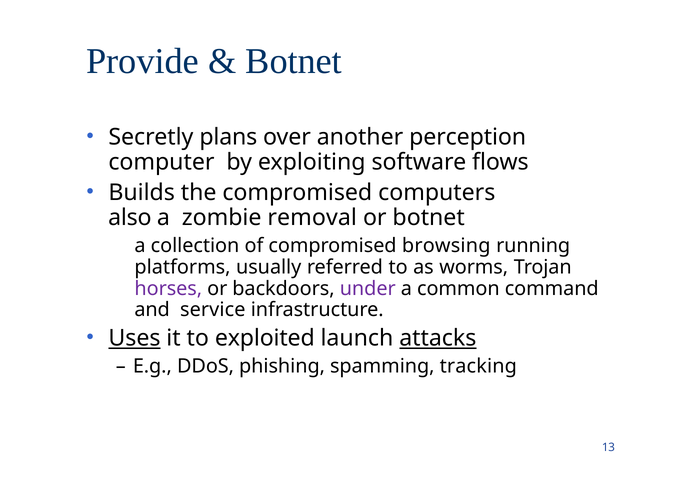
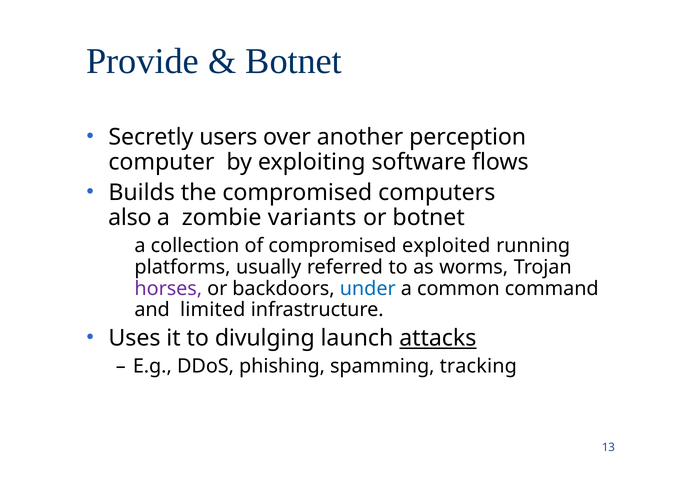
plans: plans -> users
removal: removal -> variants
browsing: browsing -> exploited
under colour: purple -> blue
service: service -> limited
Uses underline: present -> none
exploited: exploited -> divulging
